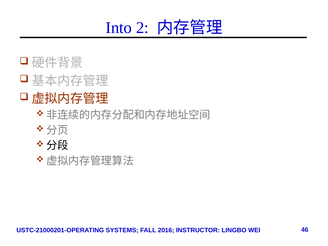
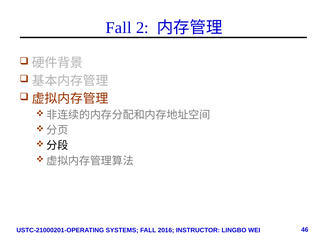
Into at (119, 28): Into -> Fall
